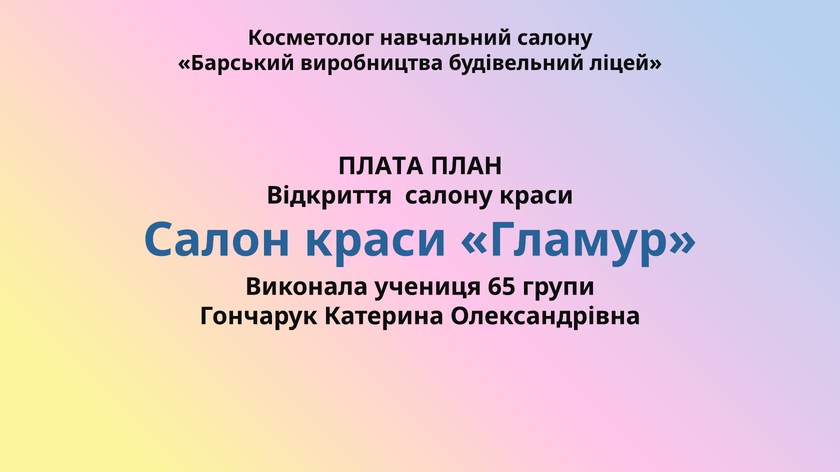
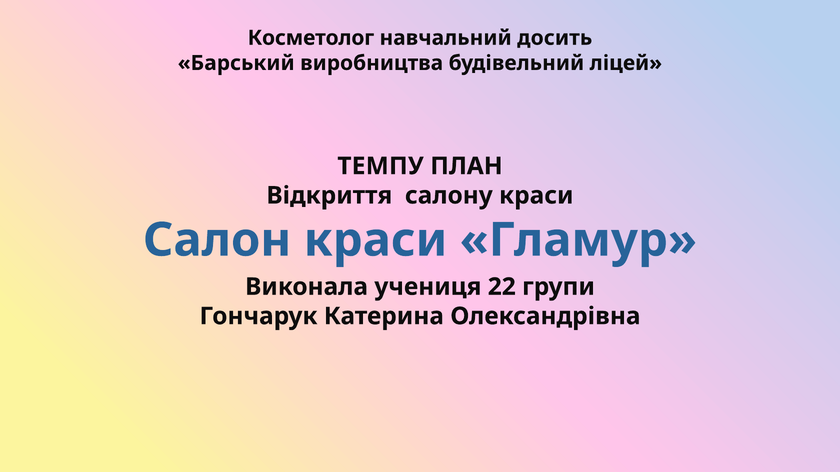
навчальний салону: салону -> досить
ПЛАТА: ПЛАТА -> ТЕМПУ
65: 65 -> 22
